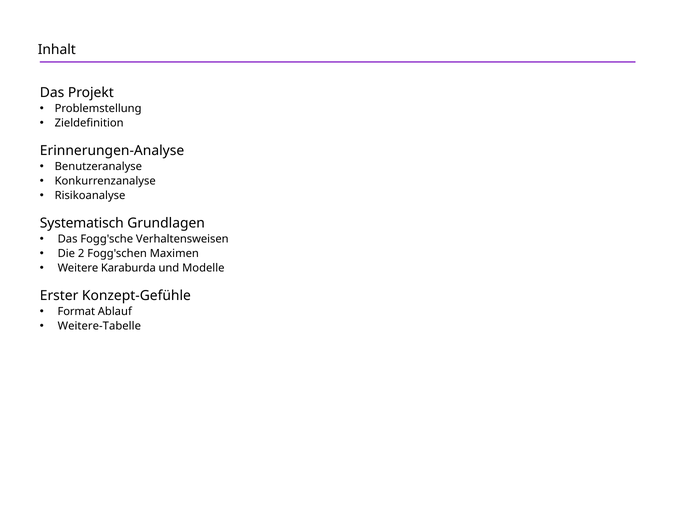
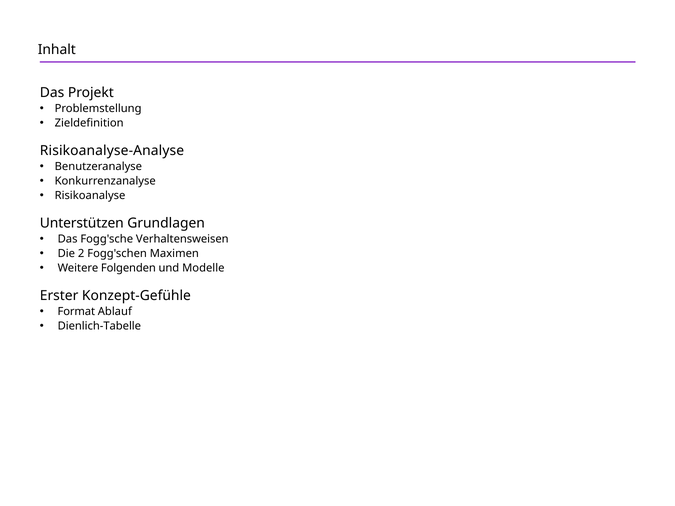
Erinnerungen-Analyse: Erinnerungen-Analyse -> Risikoanalyse-Analyse
Systematisch: Systematisch -> Unterstützen
Karaburda: Karaburda -> Folgenden
Weitere-Tabelle: Weitere-Tabelle -> Dienlich-Tabelle
